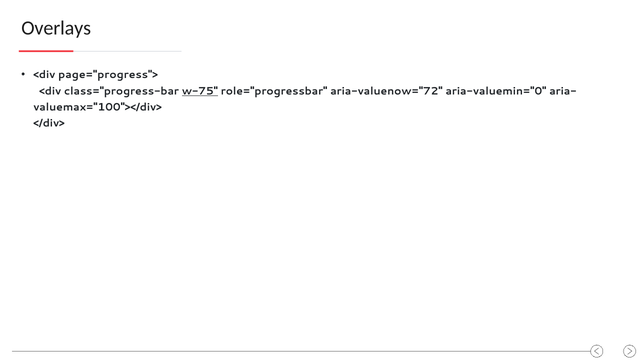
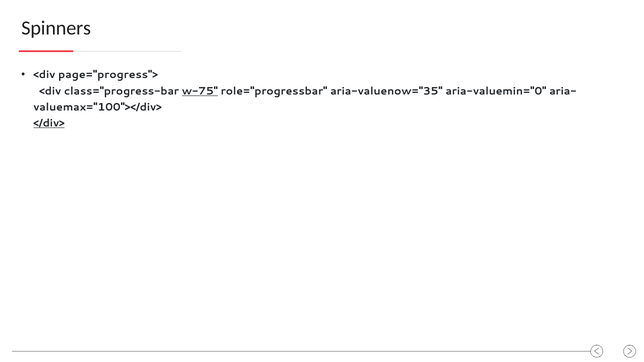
Overlays: Overlays -> Spinners
aria-valuenow="72: aria-valuenow="72 -> aria-valuenow="35
</div> underline: none -> present
